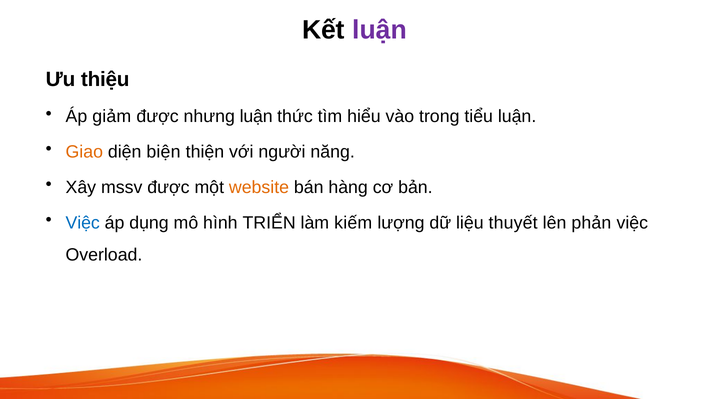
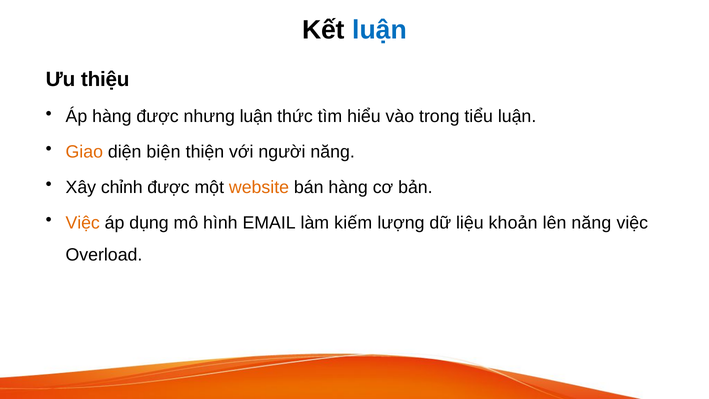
luận at (379, 30) colour: purple -> blue
Áp giảm: giảm -> hàng
mssv: mssv -> chỉnh
Việc at (83, 223) colour: blue -> orange
TRIỂN: TRIỂN -> EMAIL
thuyết: thuyết -> khoản
lên phản: phản -> năng
